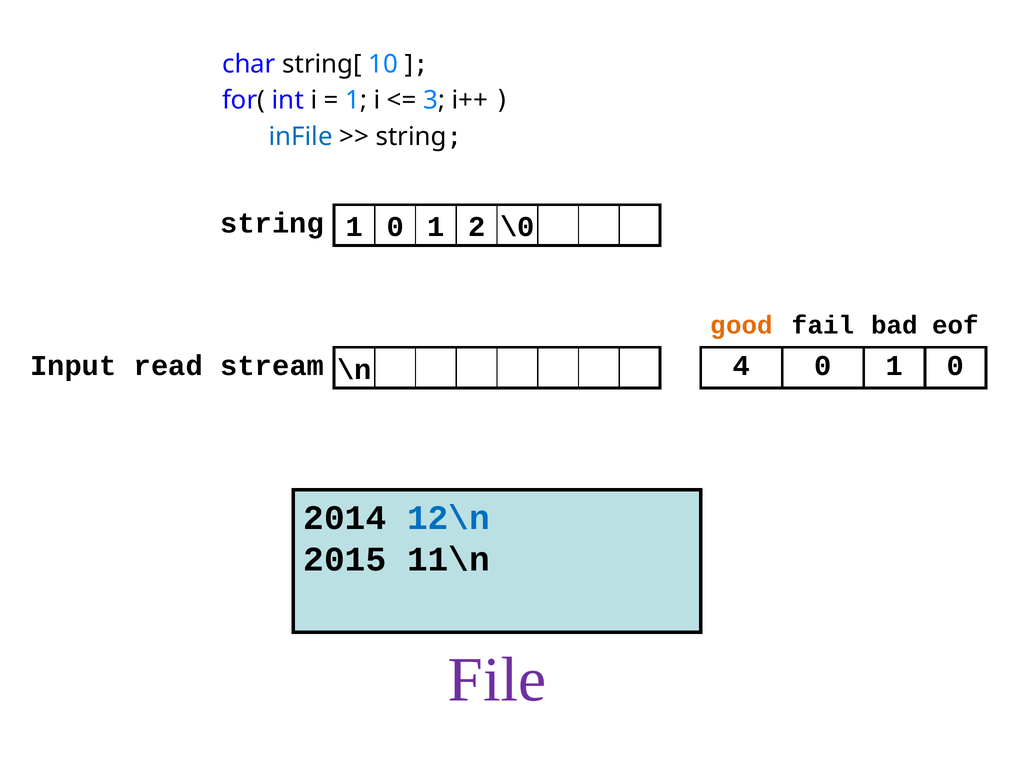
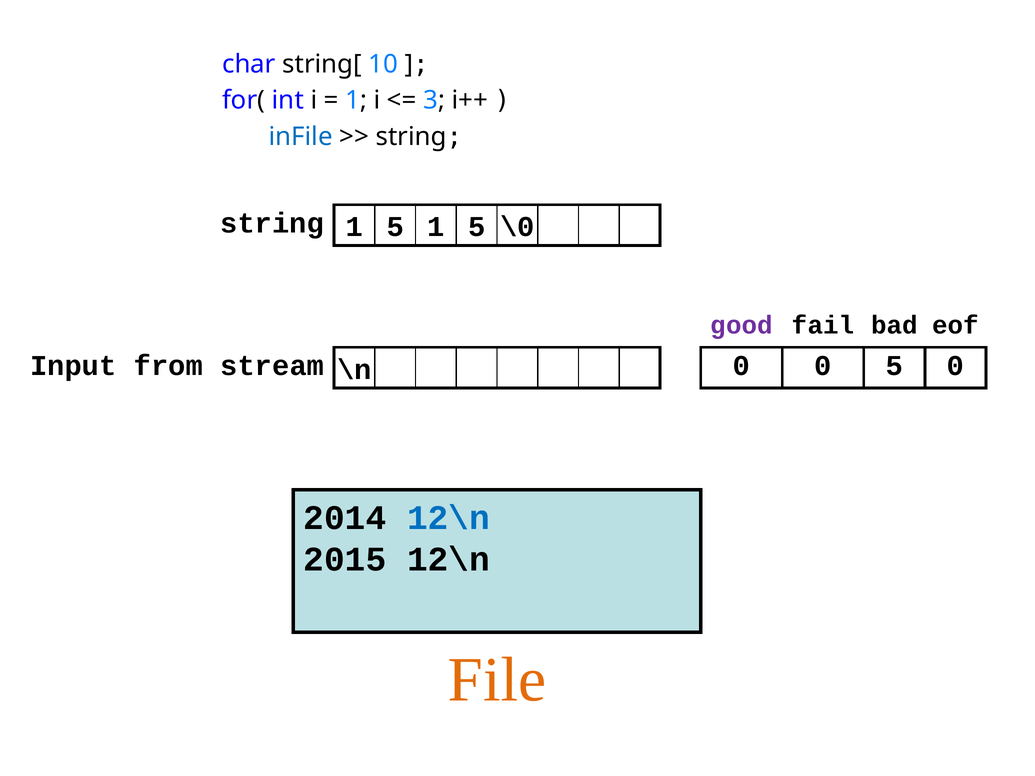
0 at (395, 227): 0 -> 5
2 at (477, 227): 2 -> 5
good colour: orange -> purple
read: read -> from
stream 4: 4 -> 0
0 1: 1 -> 5
2015 11\n: 11\n -> 12\n
File colour: purple -> orange
